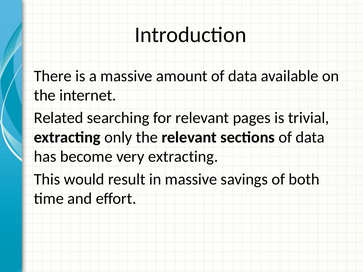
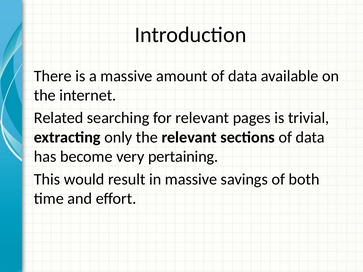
very extracting: extracting -> pertaining
